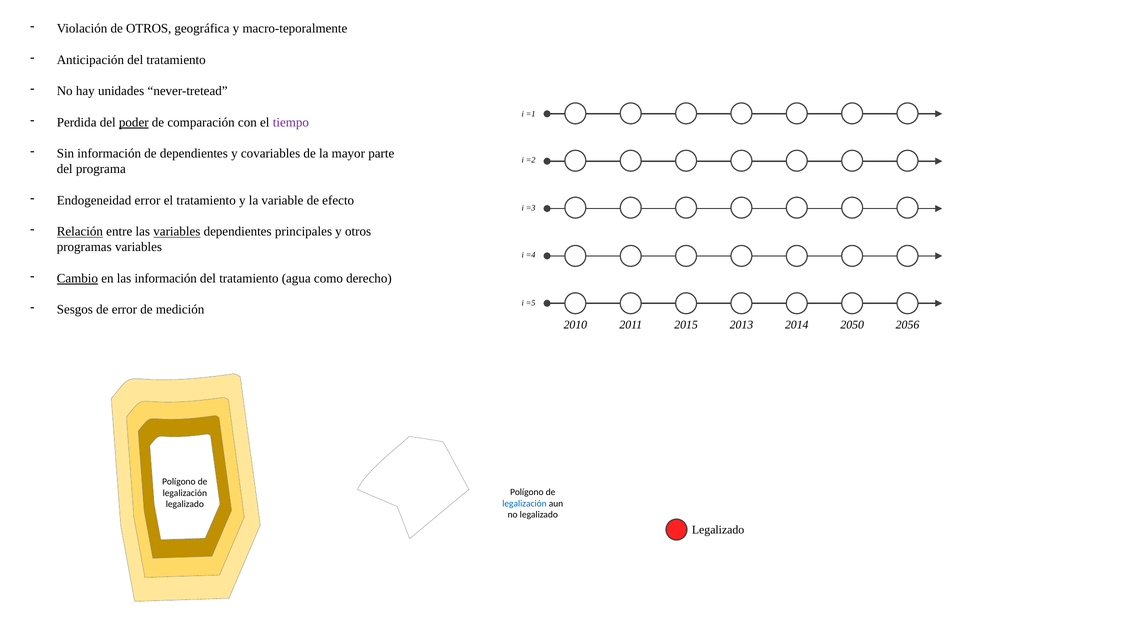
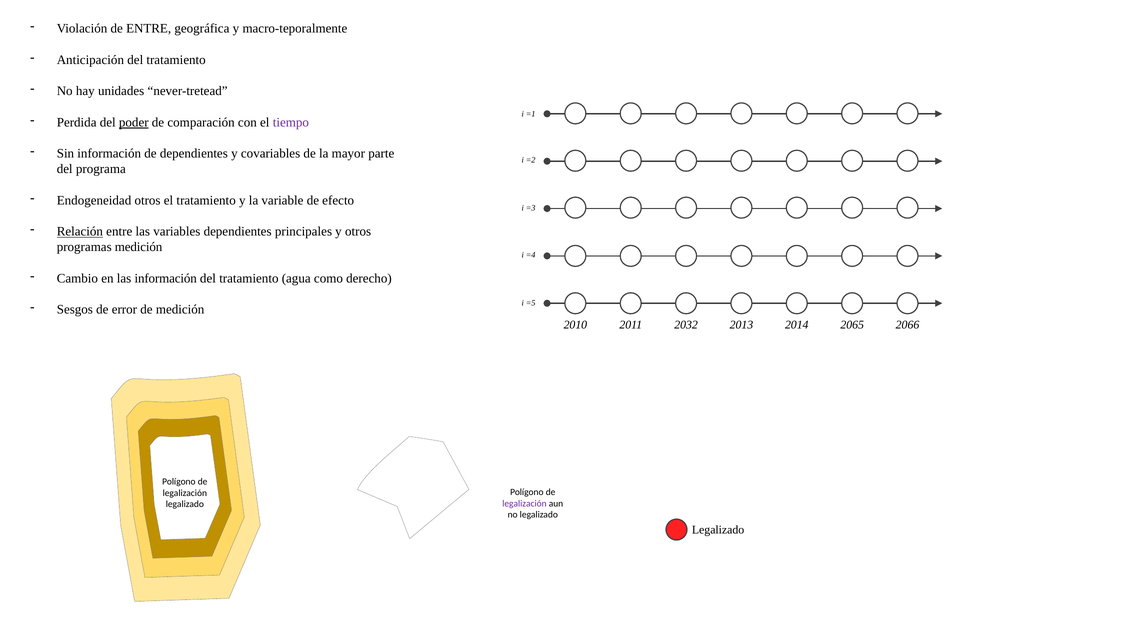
de OTROS: OTROS -> ENTRE
Endogeneidad error: error -> otros
variables at (177, 232) underline: present -> none
programas variables: variables -> medición
Cambio underline: present -> none
2015: 2015 -> 2032
2050: 2050 -> 2065
2056: 2056 -> 2066
legalización at (524, 504) colour: blue -> purple
